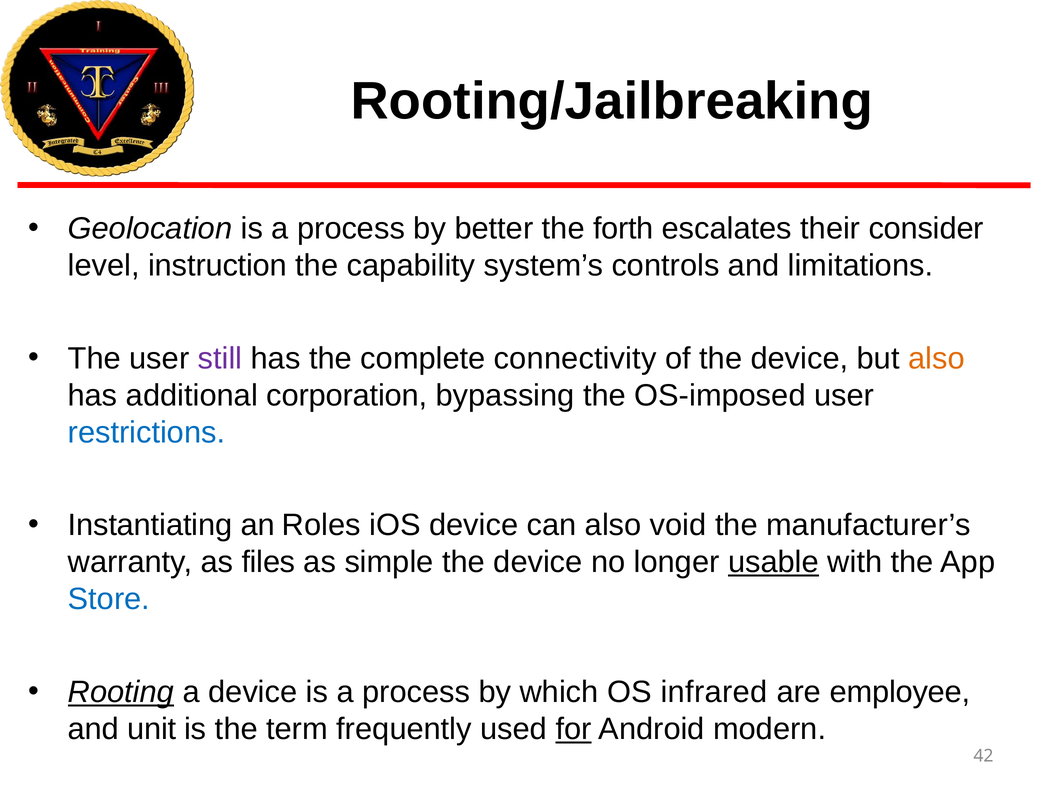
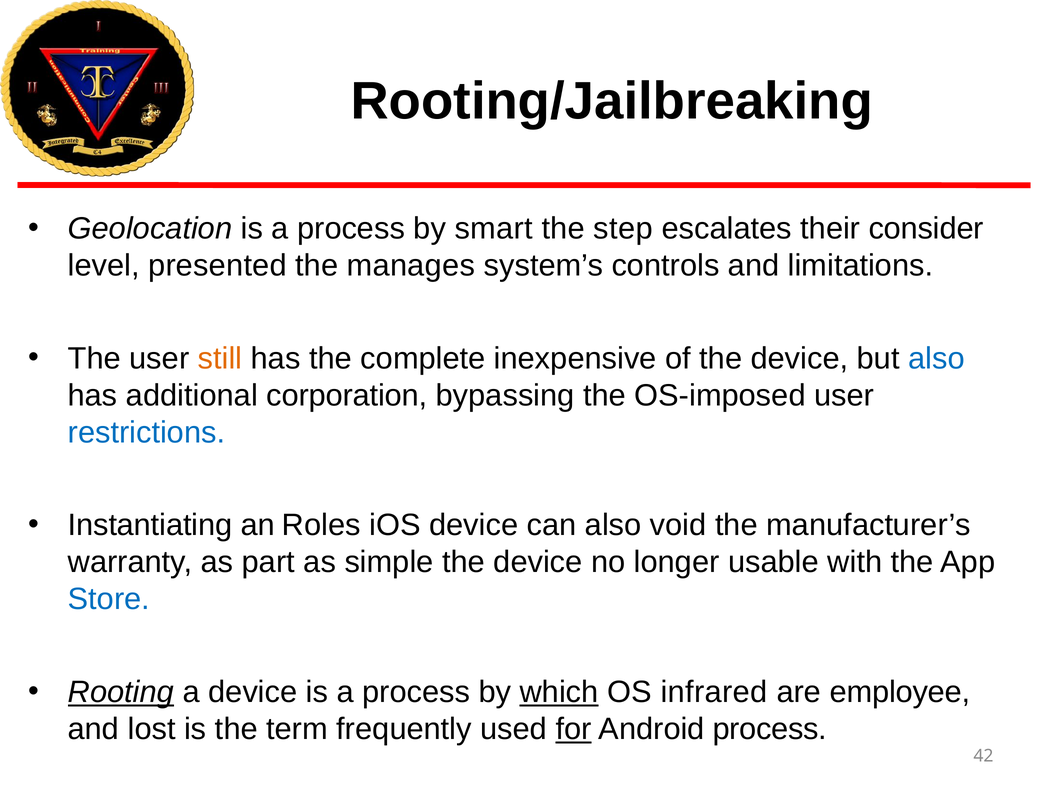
better: better -> smart
forth: forth -> step
instruction: instruction -> presented
capability: capability -> manages
still colour: purple -> orange
connectivity: connectivity -> inexpensive
also at (936, 358) colour: orange -> blue
files: files -> part
usable underline: present -> none
which underline: none -> present
unit: unit -> lost
Android modern: modern -> process
